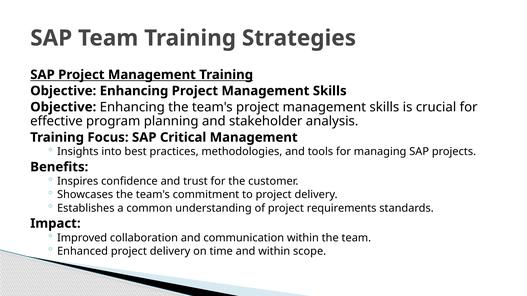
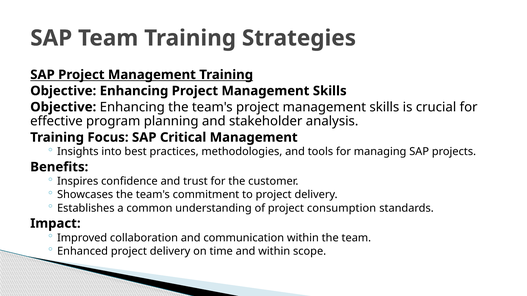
requirements: requirements -> consumption
